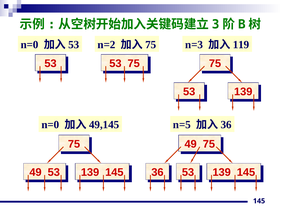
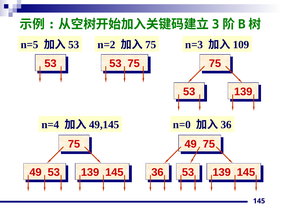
n=0 at (30, 45): n=0 -> n=5
119: 119 -> 109
n=0 at (50, 124): n=0 -> n=4
n=5: n=5 -> n=0
